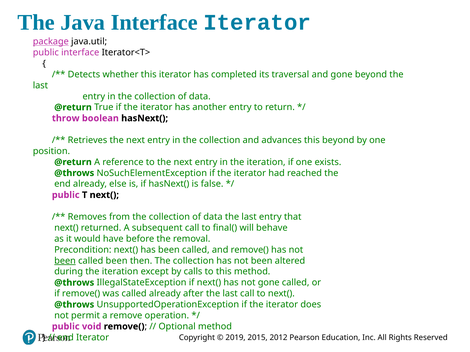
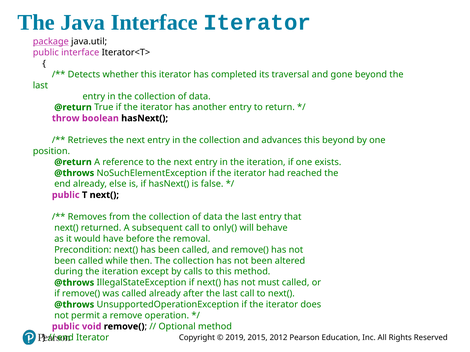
final(: final( -> only(
been at (65, 261) underline: present -> none
called been: been -> while
not gone: gone -> must
